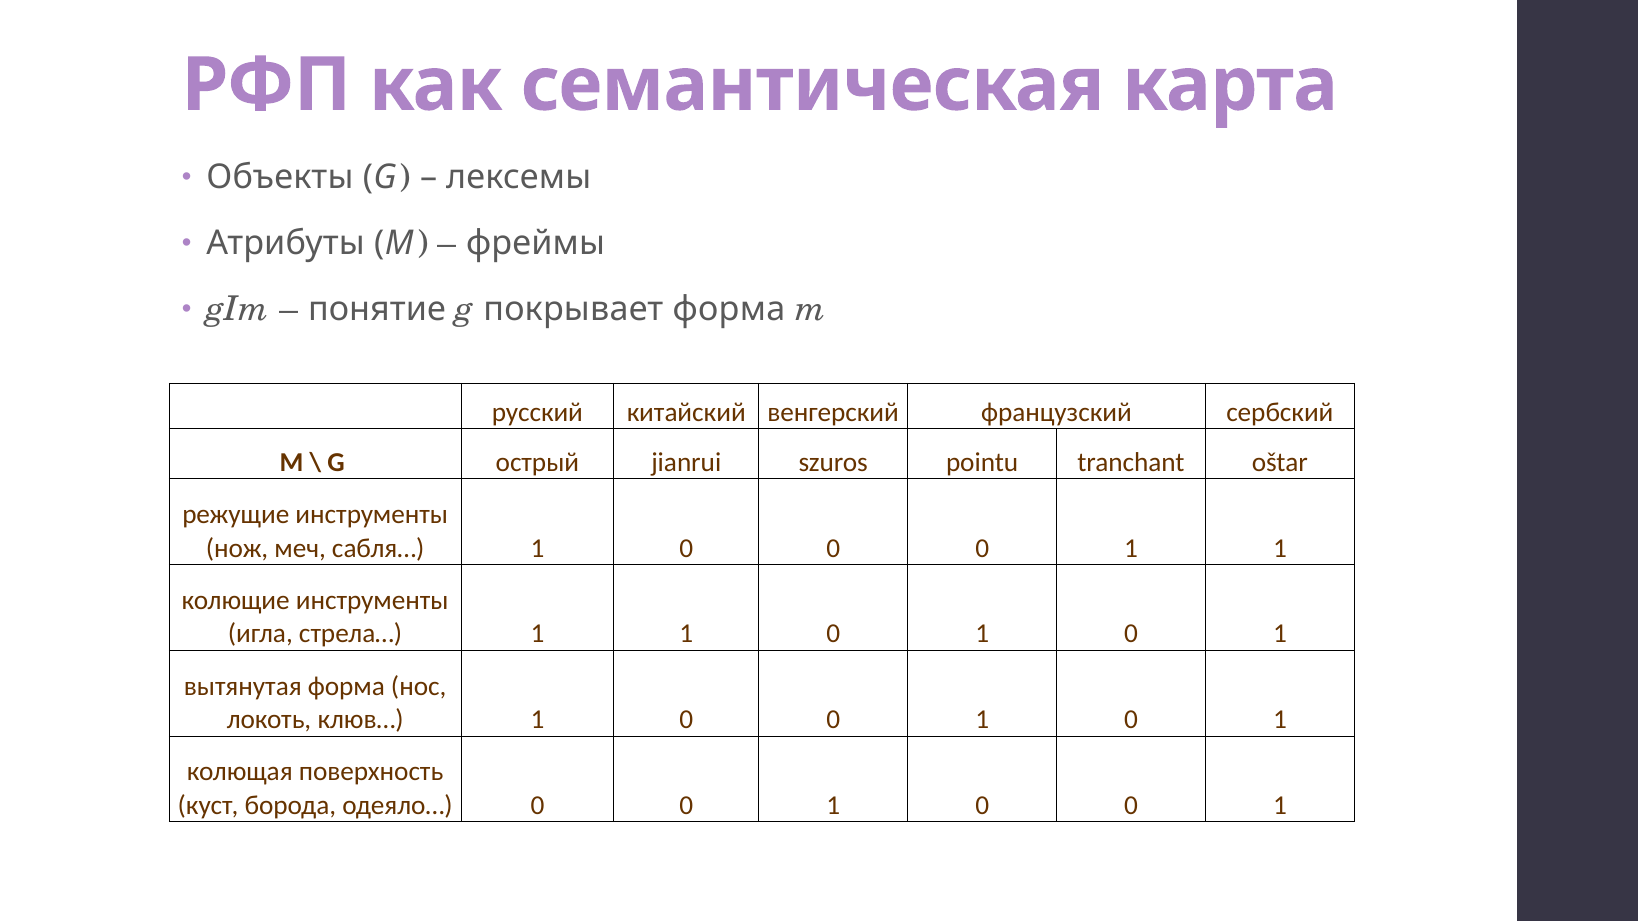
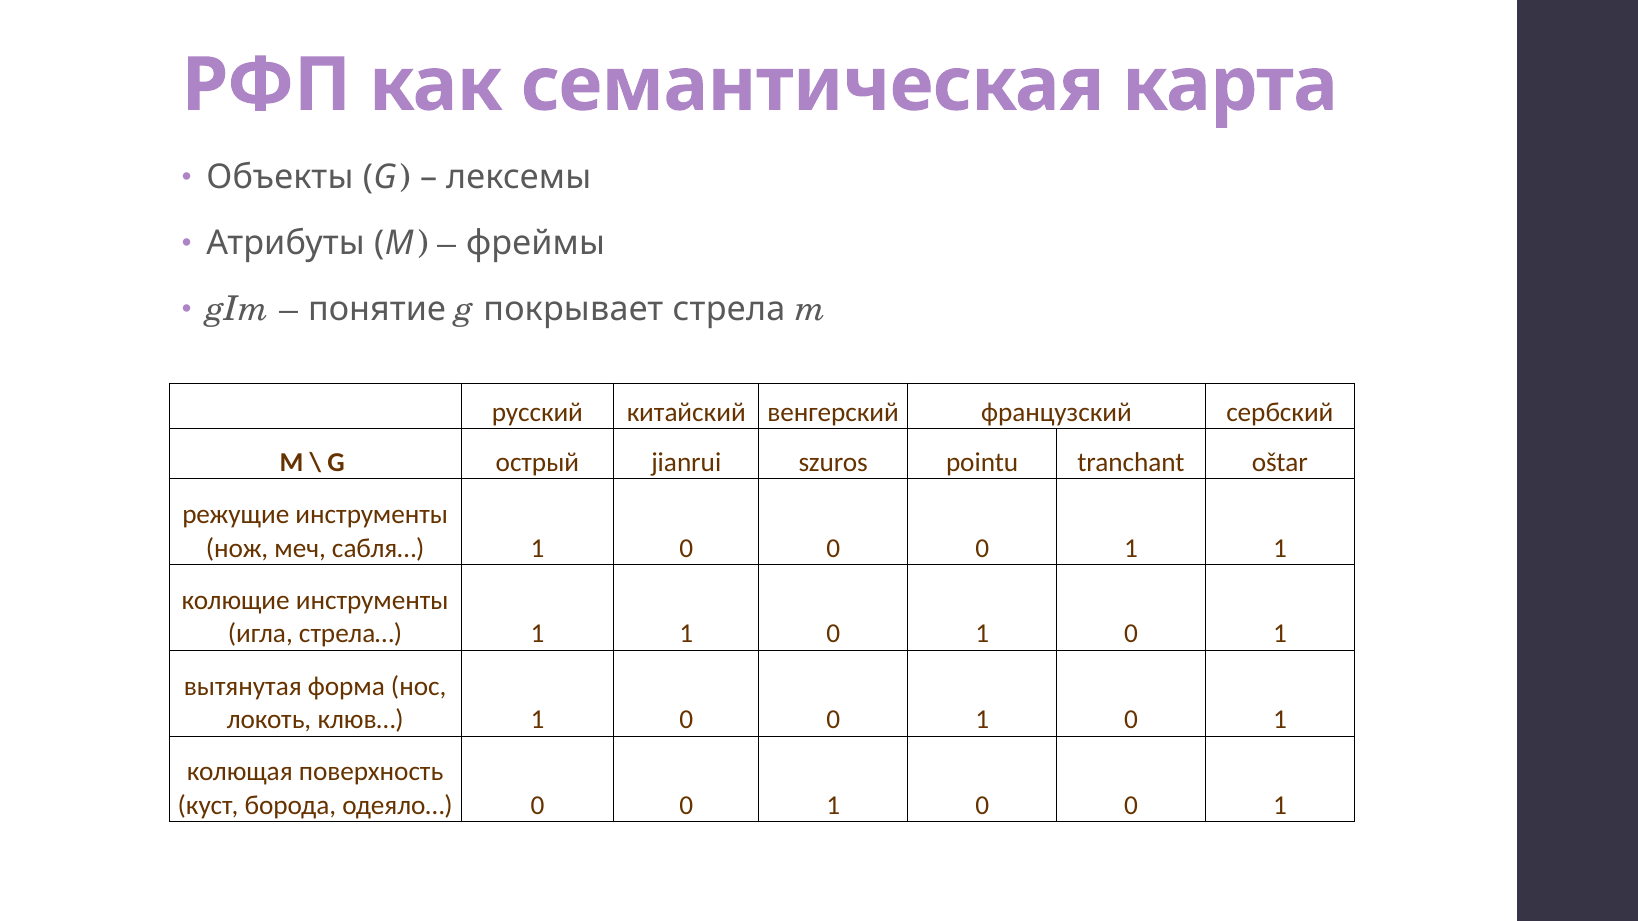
покрывает форма: форма -> стрела
